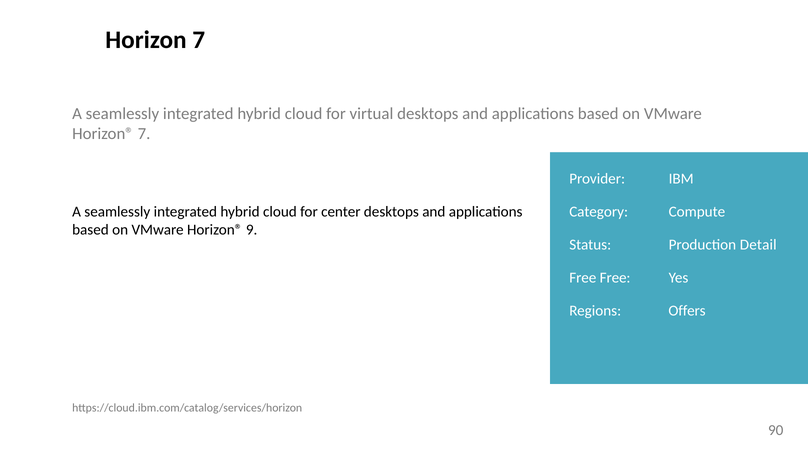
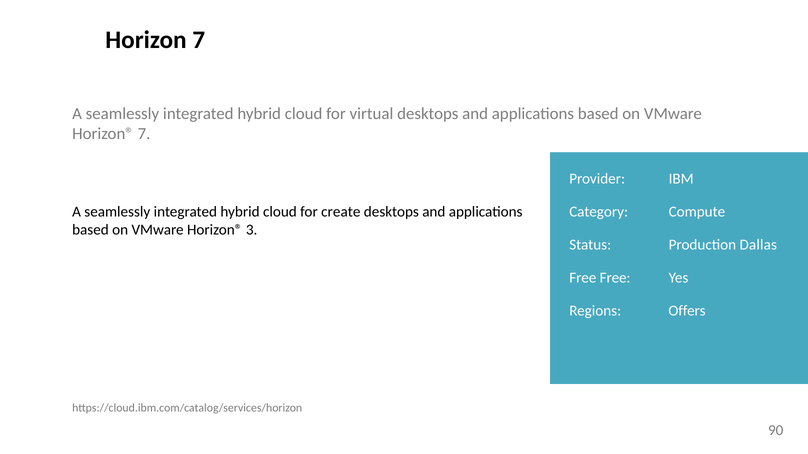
center: center -> create
9: 9 -> 3
Detail: Detail -> Dallas
